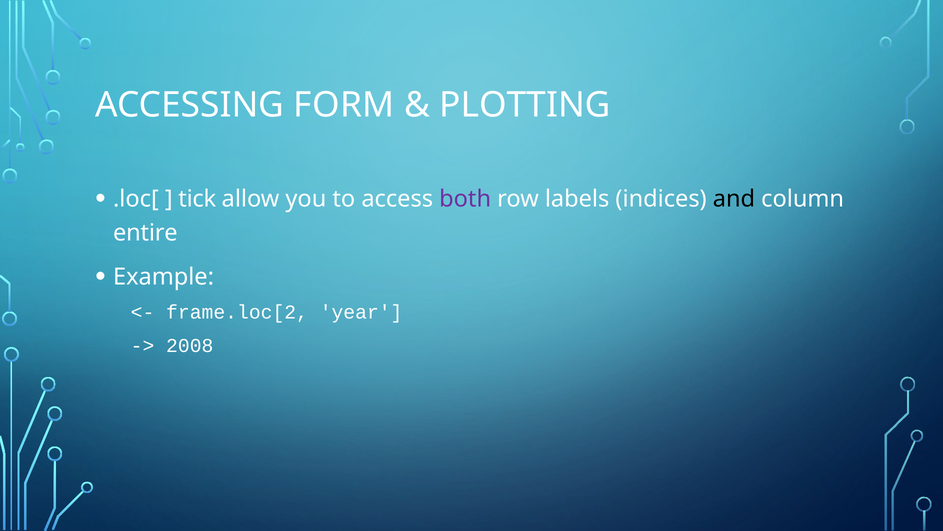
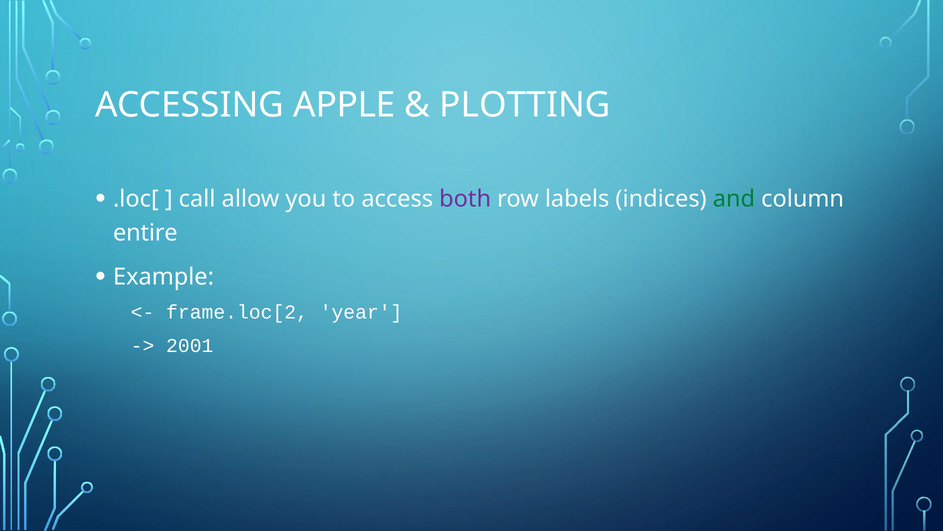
FORM: FORM -> APPLE
tick: tick -> call
and colour: black -> green
2008: 2008 -> 2001
